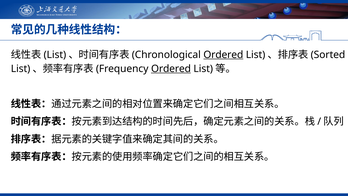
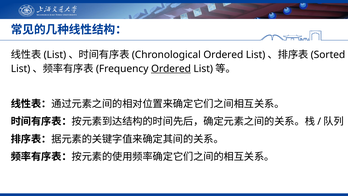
Ordered at (223, 55) underline: present -> none
